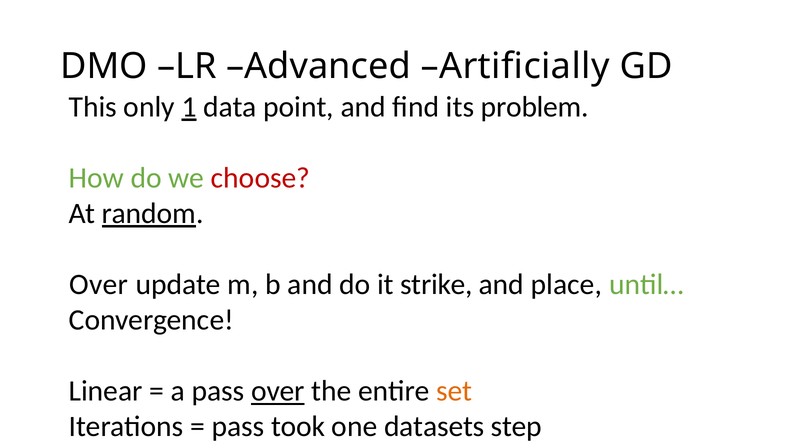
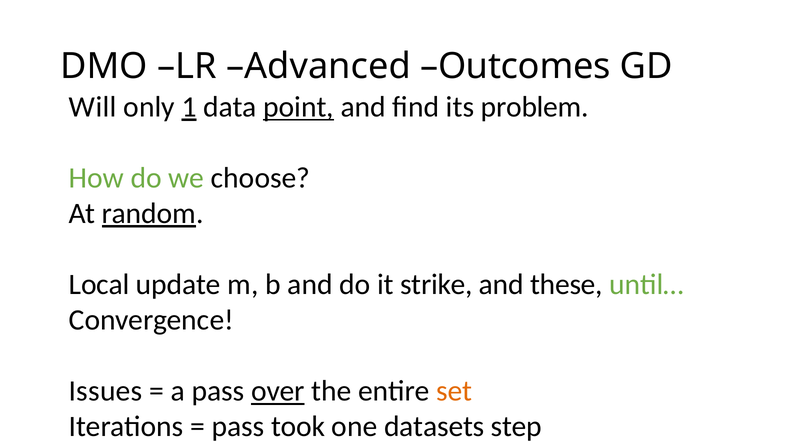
Artificially: Artificially -> Outcomes
This: This -> Will
point underline: none -> present
choose colour: red -> black
Over at (99, 285): Over -> Local
place: place -> these
Linear: Linear -> Issues
